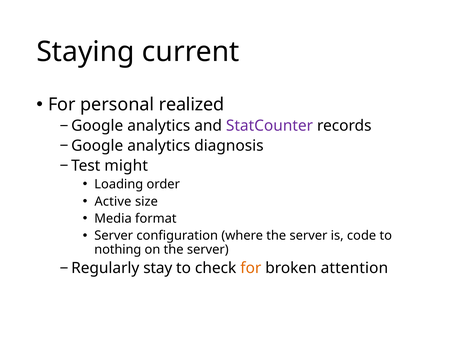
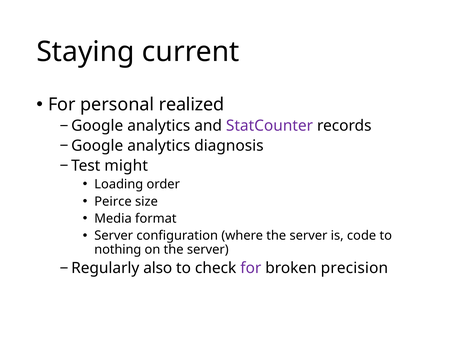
Active: Active -> Peirce
stay: stay -> also
for at (251, 268) colour: orange -> purple
attention: attention -> precision
